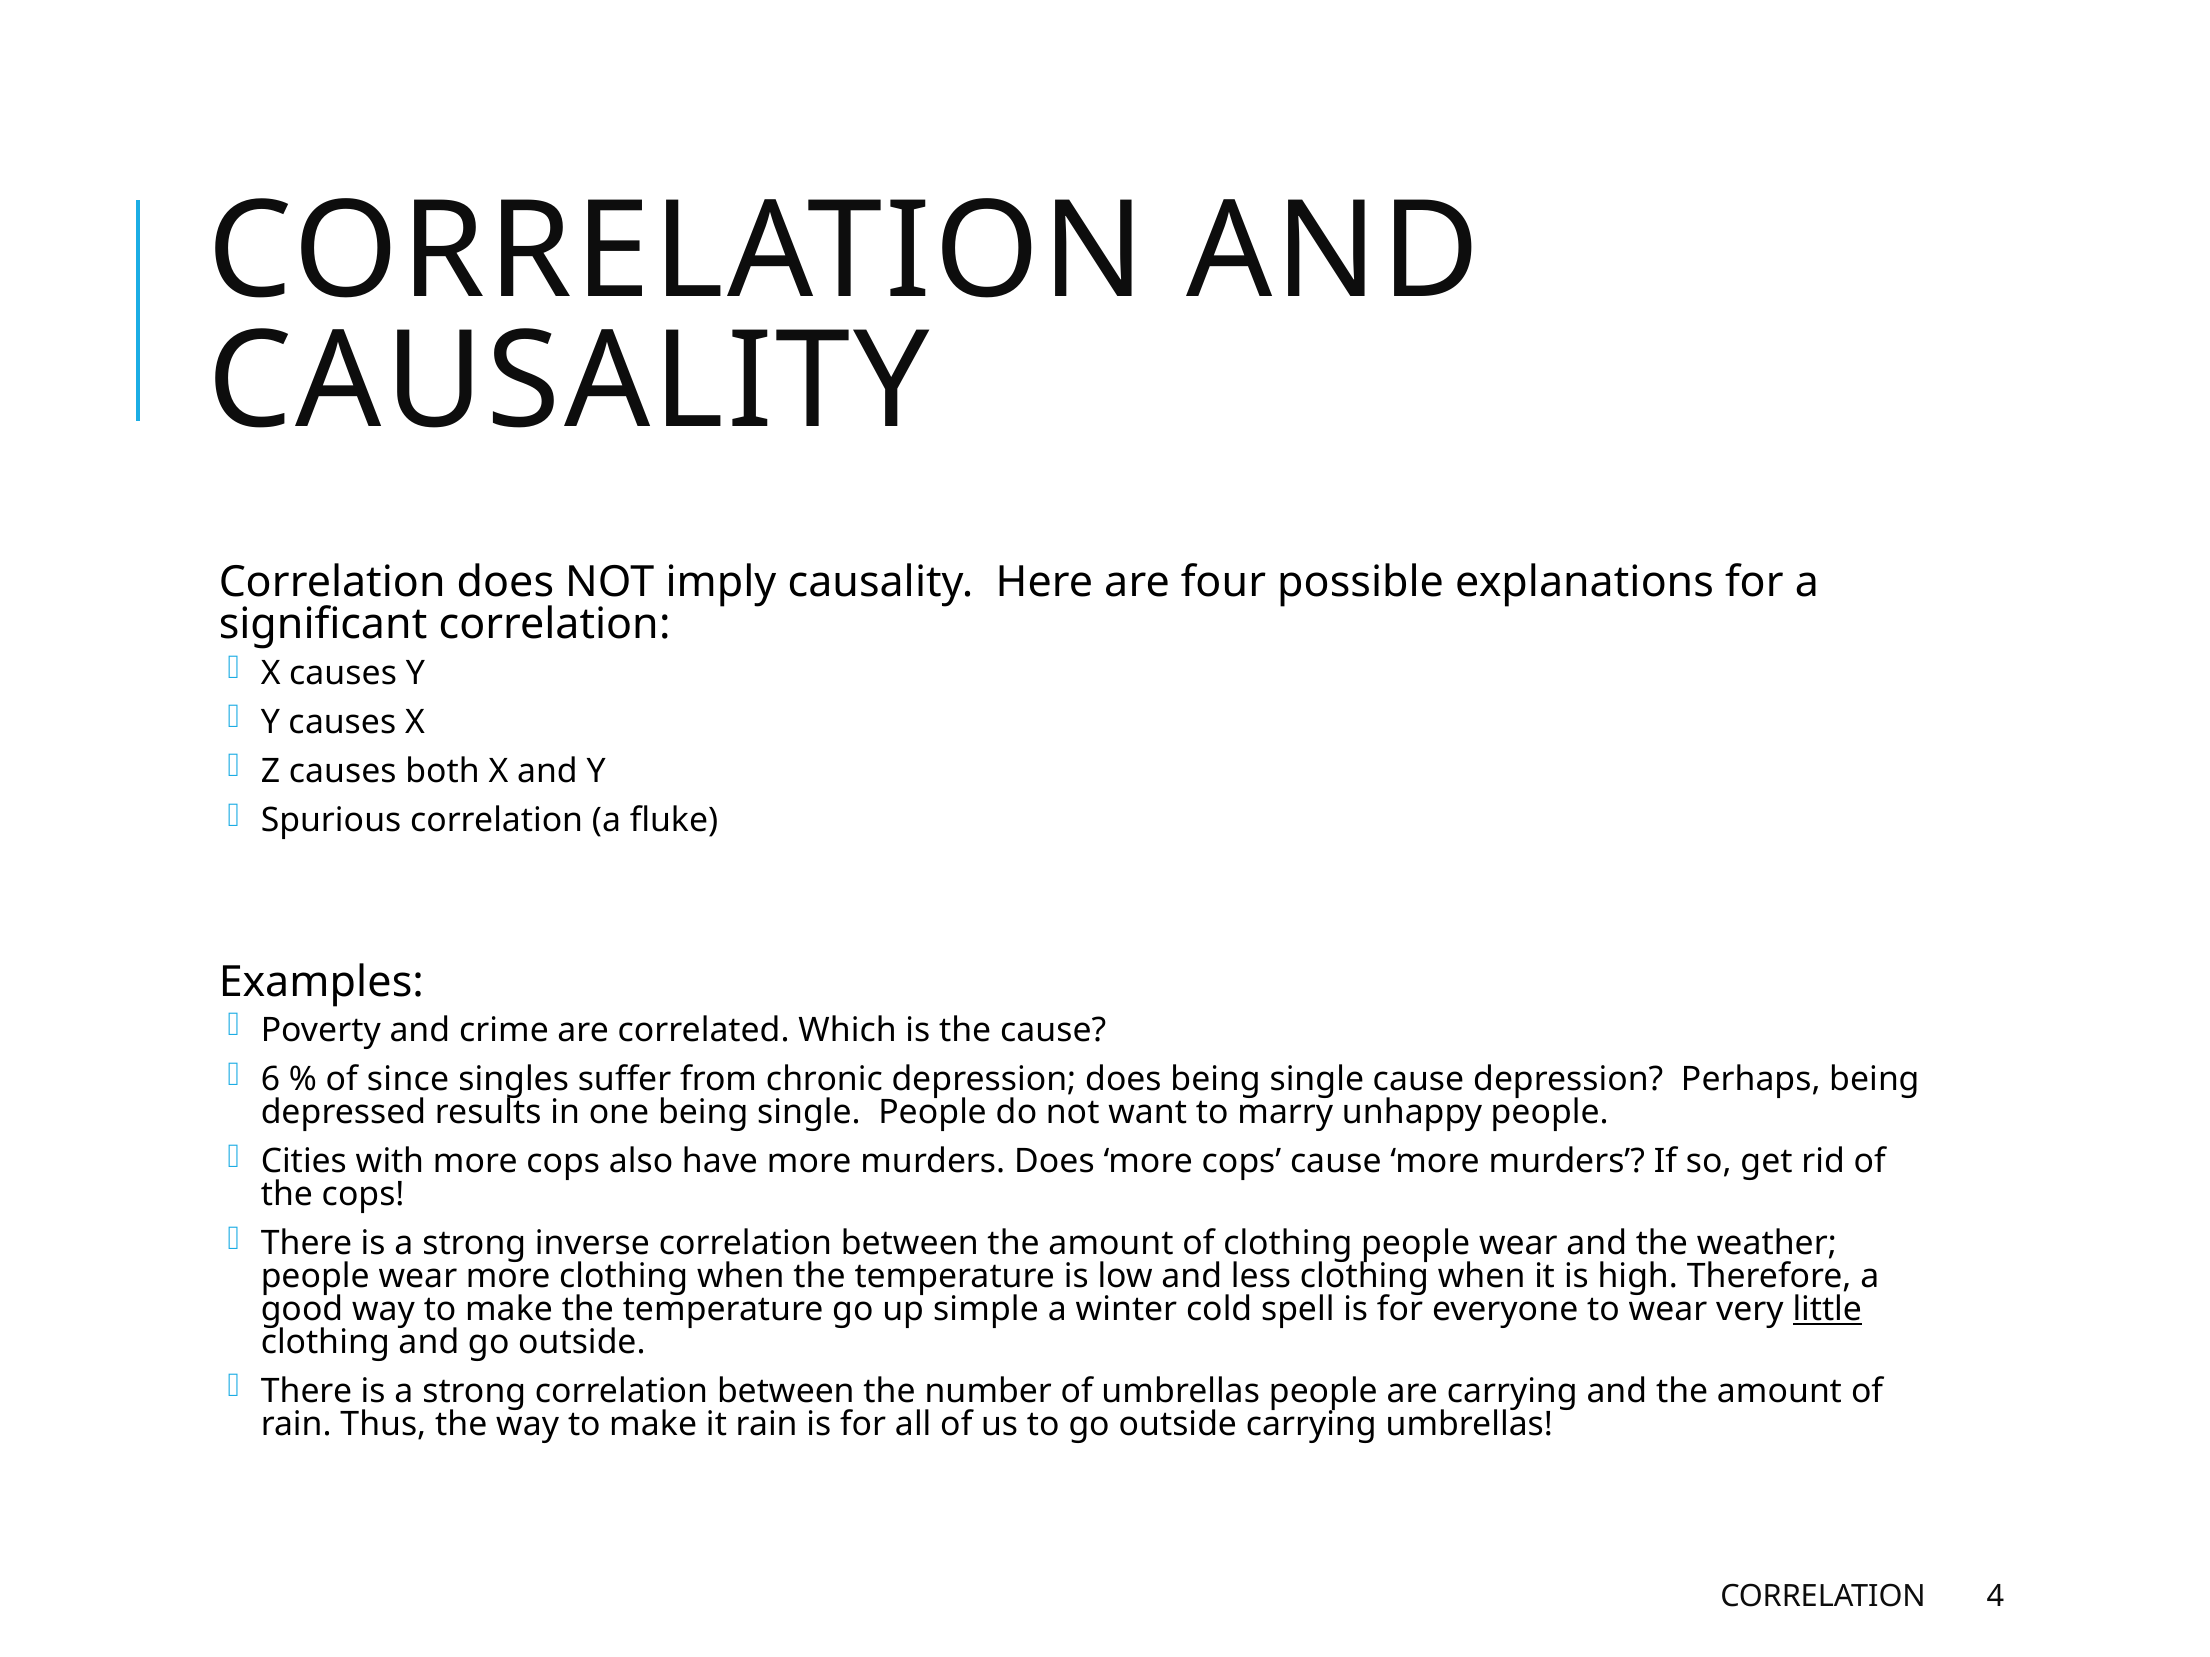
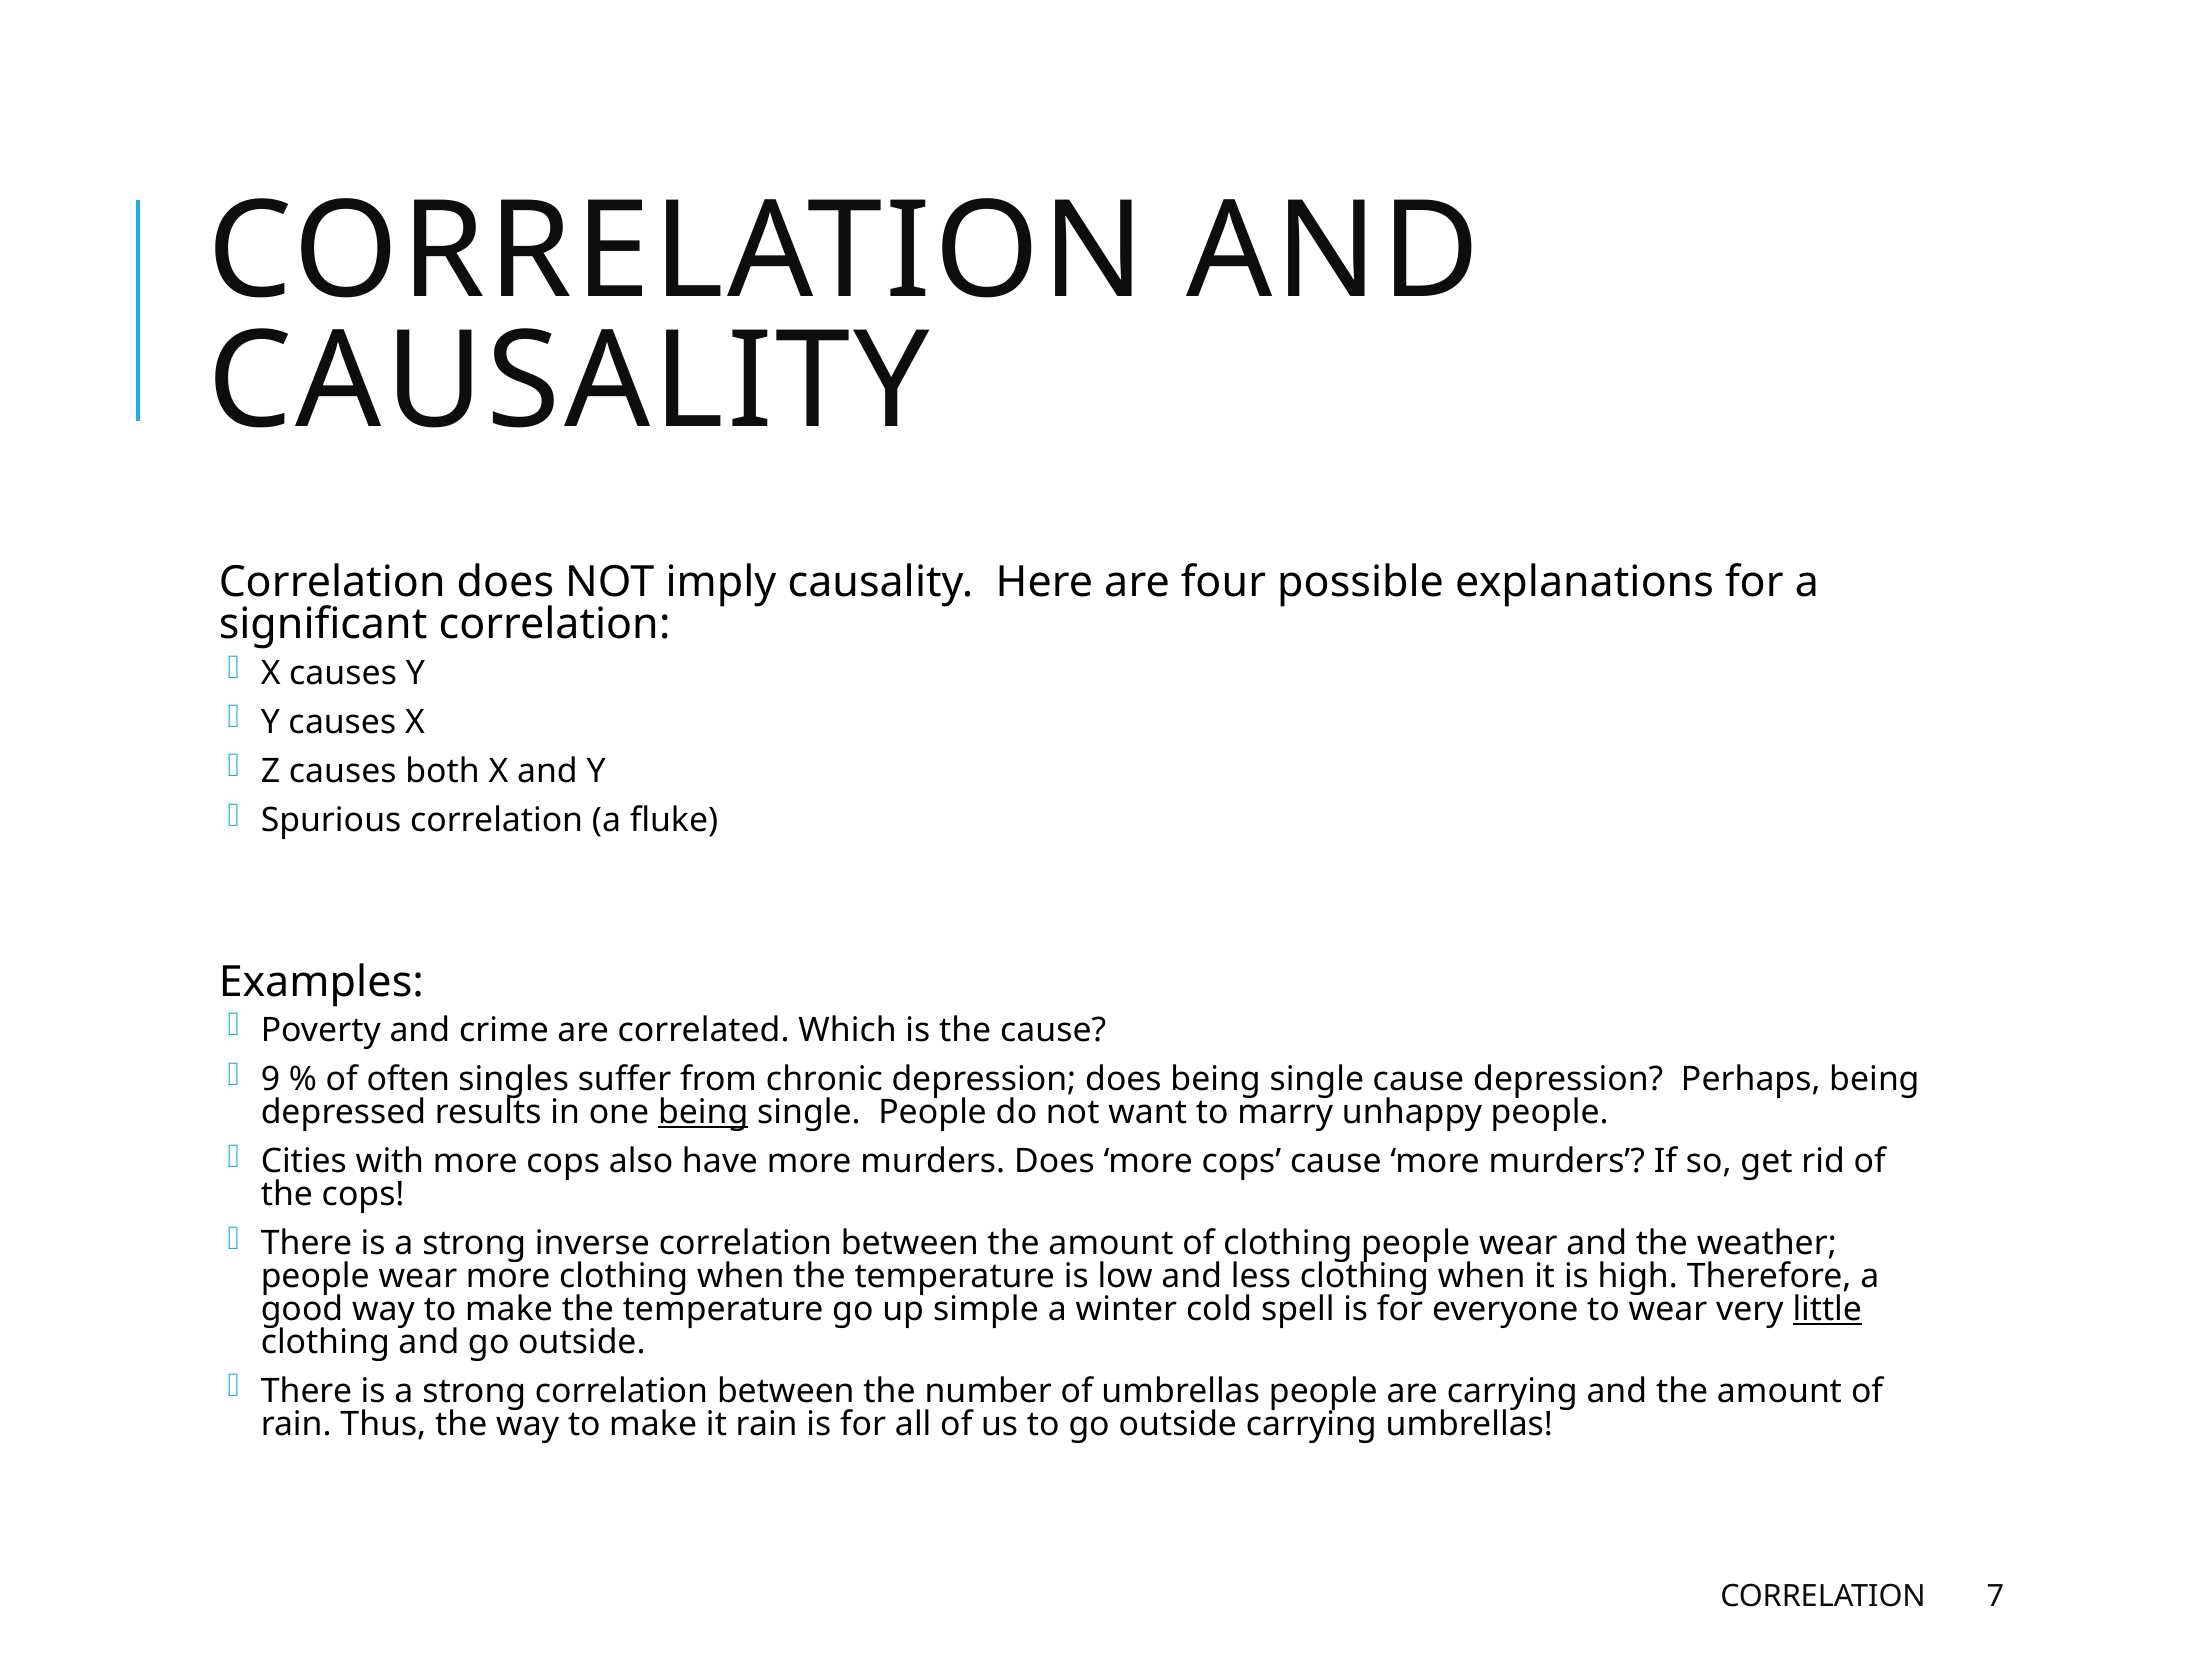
6: 6 -> 9
since: since -> often
being at (703, 1113) underline: none -> present
4: 4 -> 7
